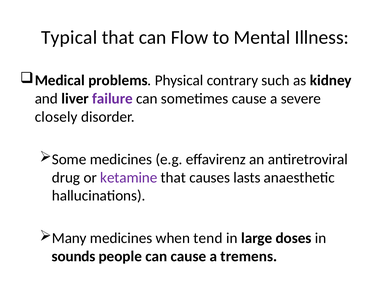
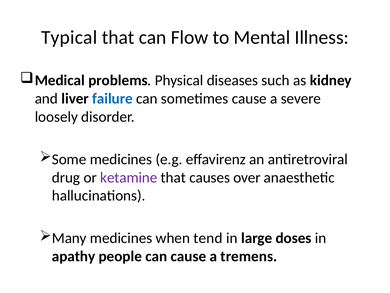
contrary: contrary -> diseases
failure colour: purple -> blue
closely: closely -> loosely
lasts: lasts -> over
sounds: sounds -> apathy
